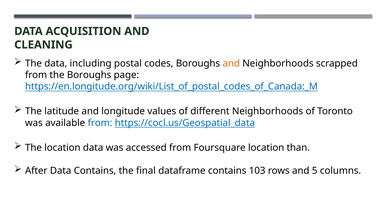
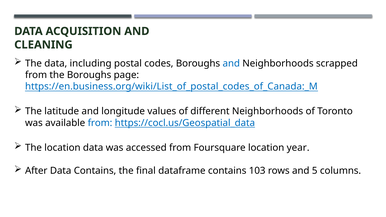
and at (231, 63) colour: orange -> blue
https://en.longitude.org/wiki/List_of_postal_codes_of_Canada:_M: https://en.longitude.org/wiki/List_of_postal_codes_of_Canada:_M -> https://en.business.org/wiki/List_of_postal_codes_of_Canada:_M
than: than -> year
